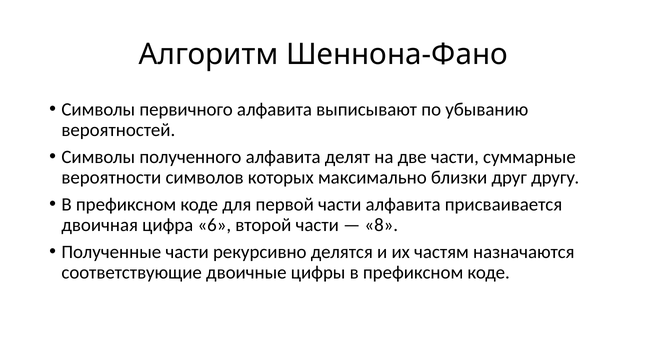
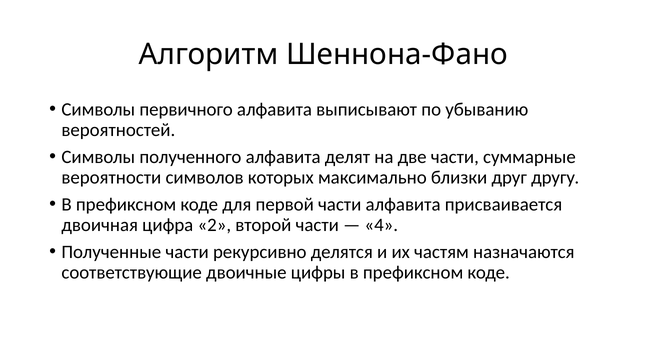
6: 6 -> 2
8: 8 -> 4
